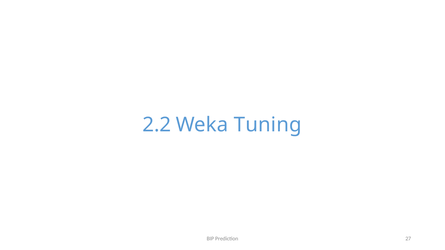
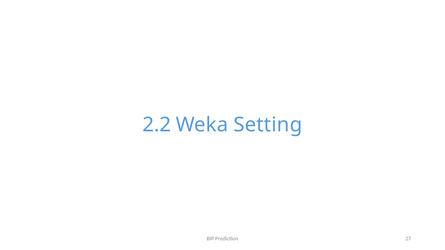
Tuning: Tuning -> Setting
